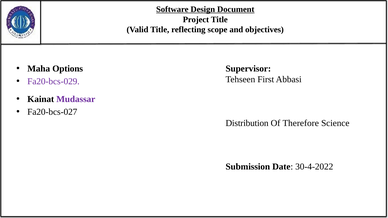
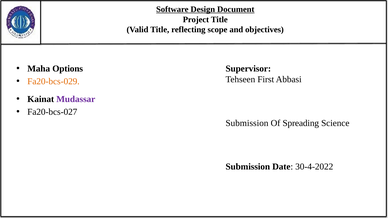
Fa20-bcs-029 colour: purple -> orange
Distribution at (247, 123): Distribution -> Submission
Therefore: Therefore -> Spreading
